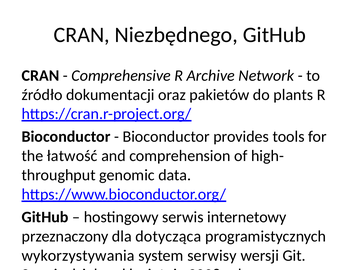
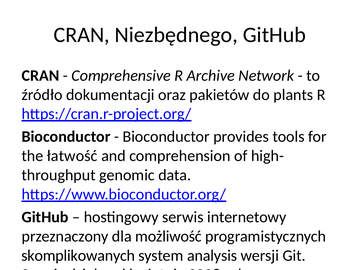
dotycząca: dotycząca -> możliwość
wykorzystywania: wykorzystywania -> skomplikowanych
system serwisy: serwisy -> analysis
